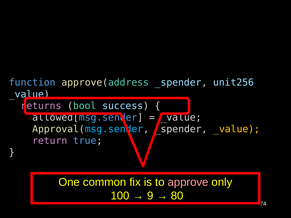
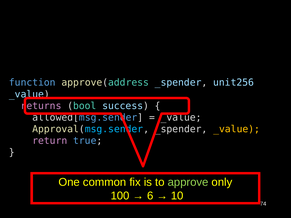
approve colour: pink -> light green
9: 9 -> 6
80: 80 -> 10
